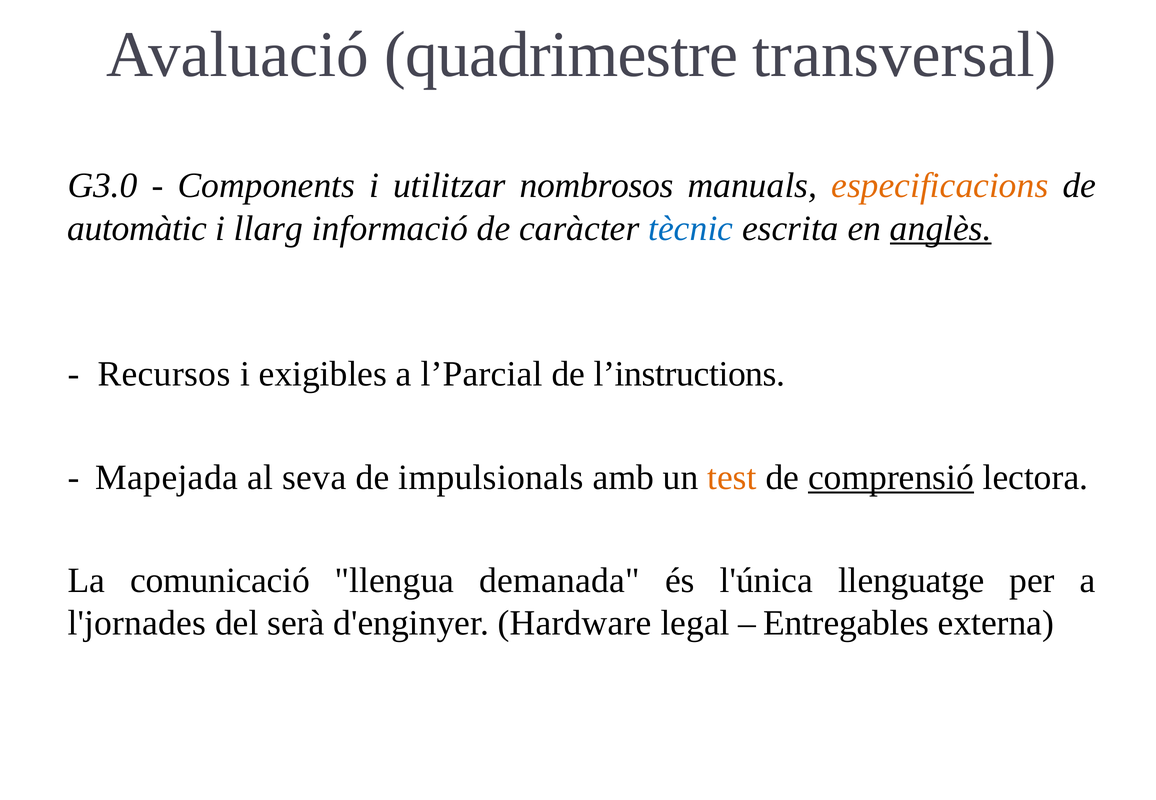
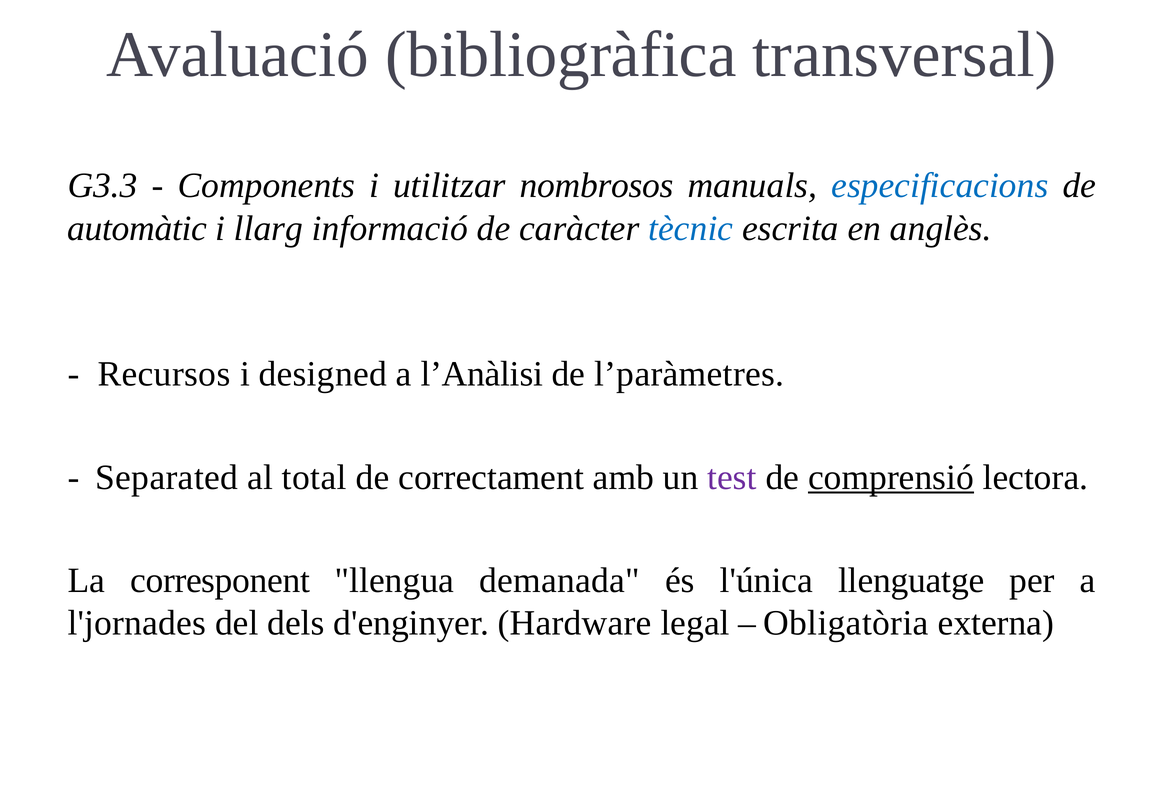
quadrimestre: quadrimestre -> bibliogràfica
G3.0: G3.0 -> G3.3
especificacions colour: orange -> blue
anglès underline: present -> none
exigibles: exigibles -> designed
l’Parcial: l’Parcial -> l’Anàlisi
l’instructions: l’instructions -> l’paràmetres
Mapejada: Mapejada -> Separated
seva: seva -> total
impulsionals: impulsionals -> correctament
test colour: orange -> purple
comunicació: comunicació -> corresponent
serà: serà -> dels
Entregables: Entregables -> Obligatòria
